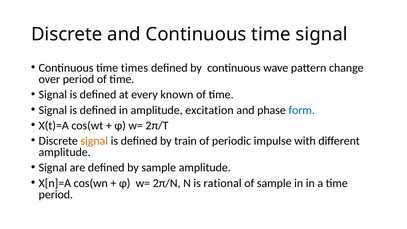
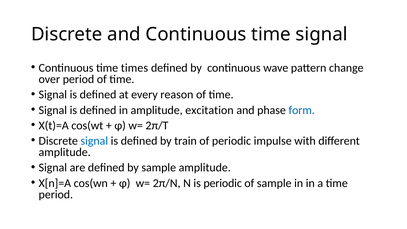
known: known -> reason
signal at (94, 141) colour: orange -> blue
is rational: rational -> periodic
